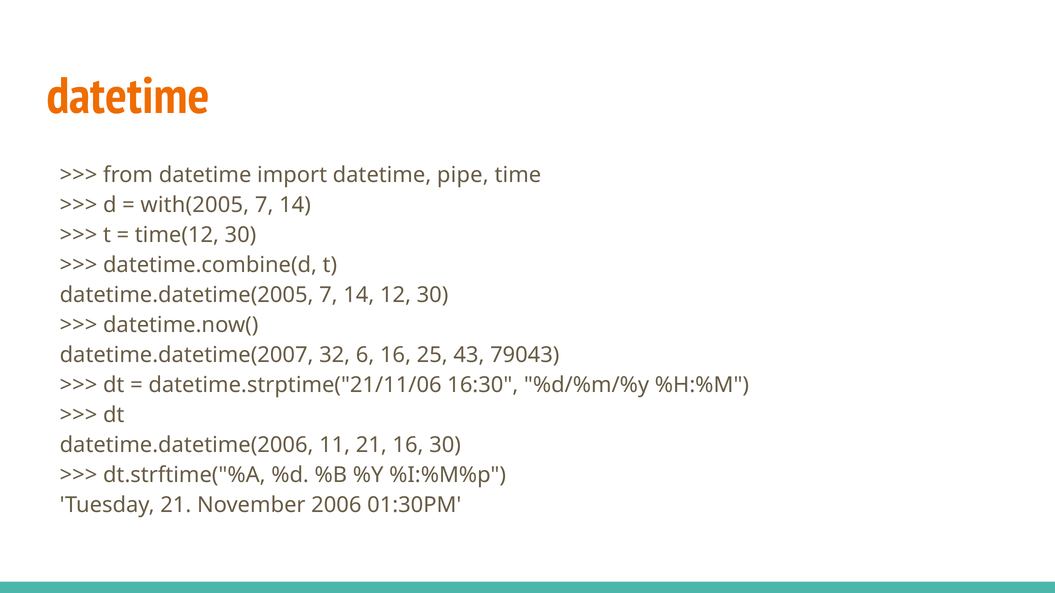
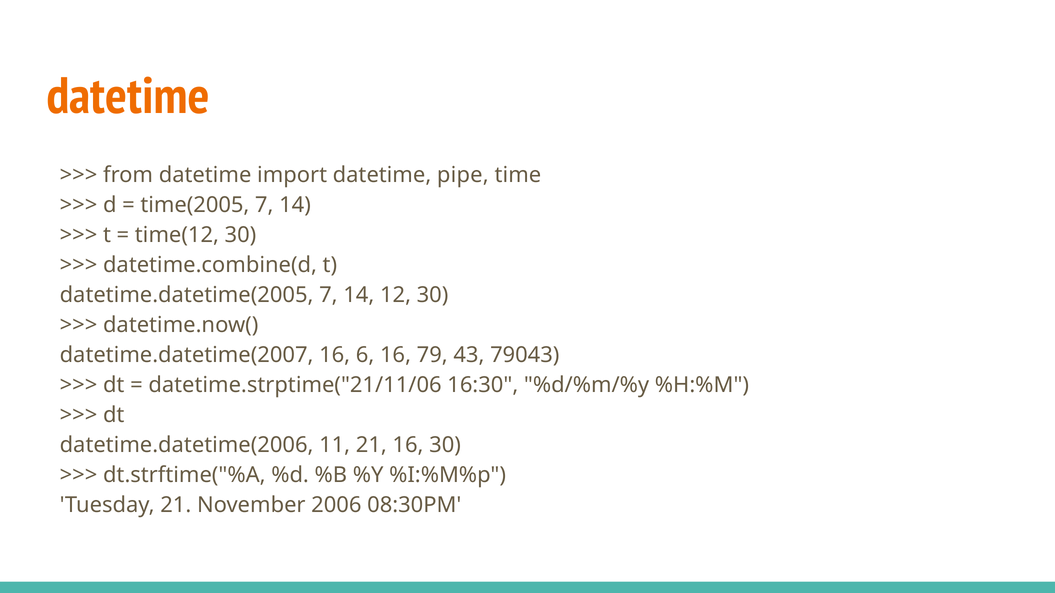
with(2005: with(2005 -> time(2005
datetime.datetime(2007 32: 32 -> 16
25: 25 -> 79
01:30PM: 01:30PM -> 08:30PM
